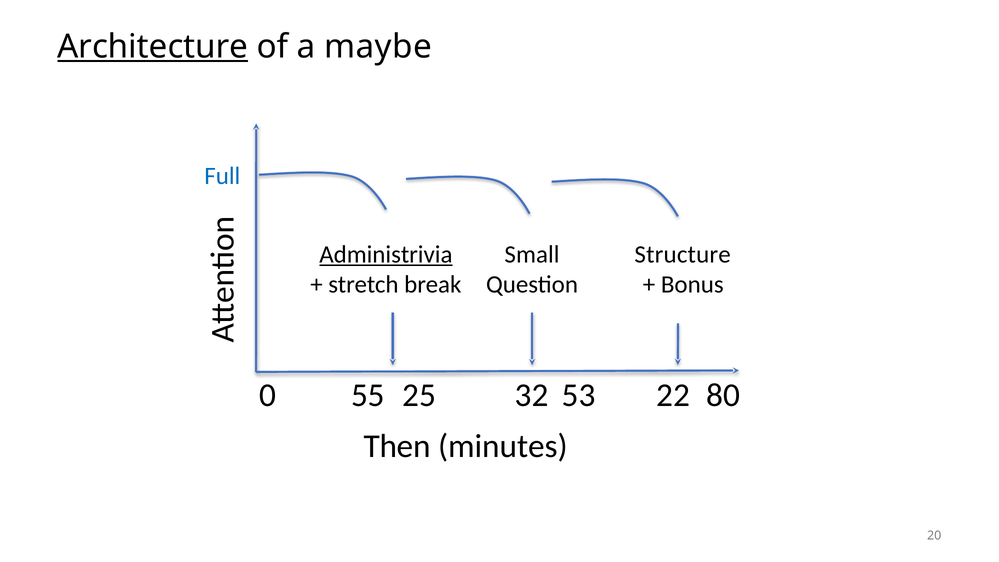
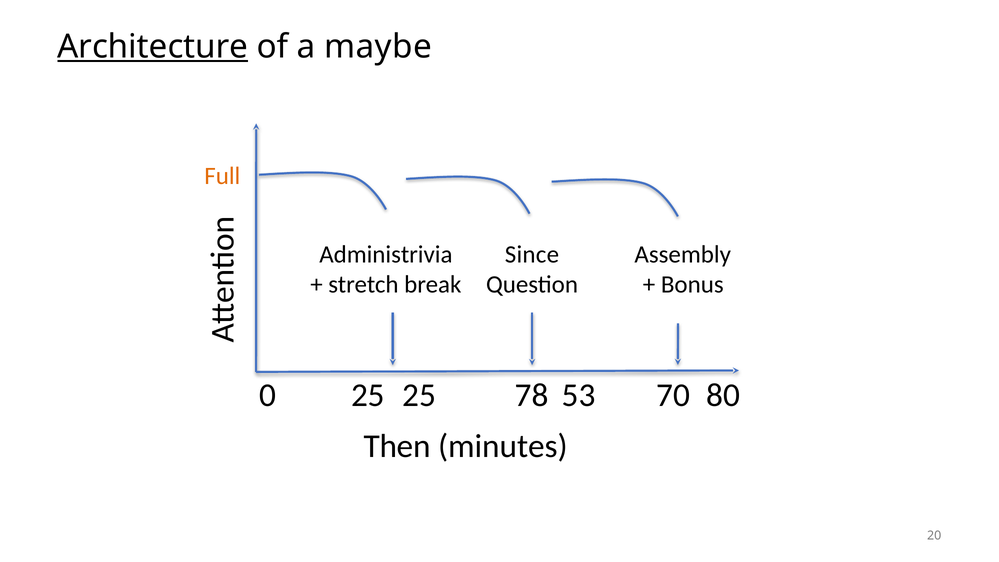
Full colour: blue -> orange
Administrivia underline: present -> none
Small: Small -> Since
Structure: Structure -> Assembly
0 55: 55 -> 25
32: 32 -> 78
22: 22 -> 70
